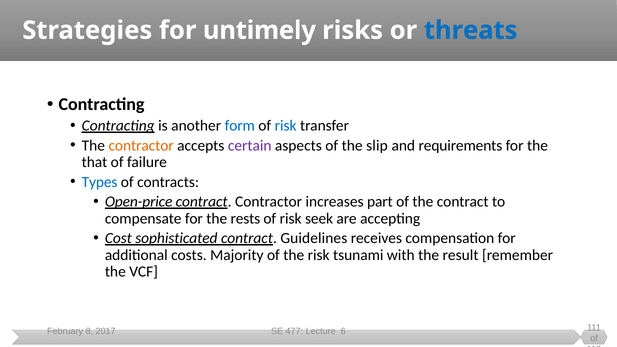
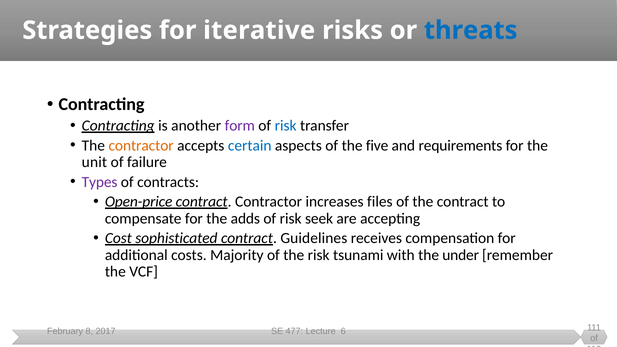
untimely: untimely -> iterative
form colour: blue -> purple
certain colour: purple -> blue
slip: slip -> five
that: that -> unit
Types colour: blue -> purple
part: part -> files
rests: rests -> adds
result: result -> under
